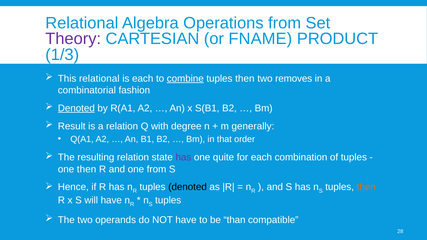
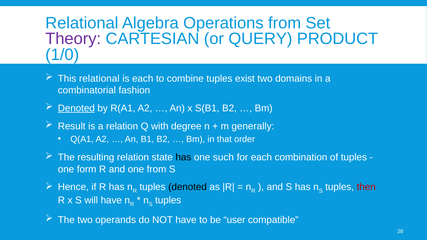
FNAME: FNAME -> QUERY
1/3: 1/3 -> 1/0
combine underline: present -> none
then at (245, 79): then -> exist
removes: removes -> domains
has at (183, 158) colour: purple -> black
quite: quite -> such
one then: then -> form
then at (366, 187) colour: orange -> red
than: than -> user
